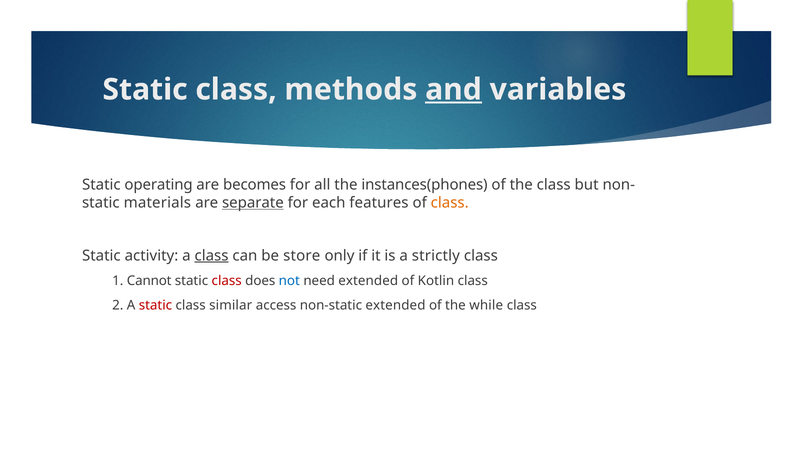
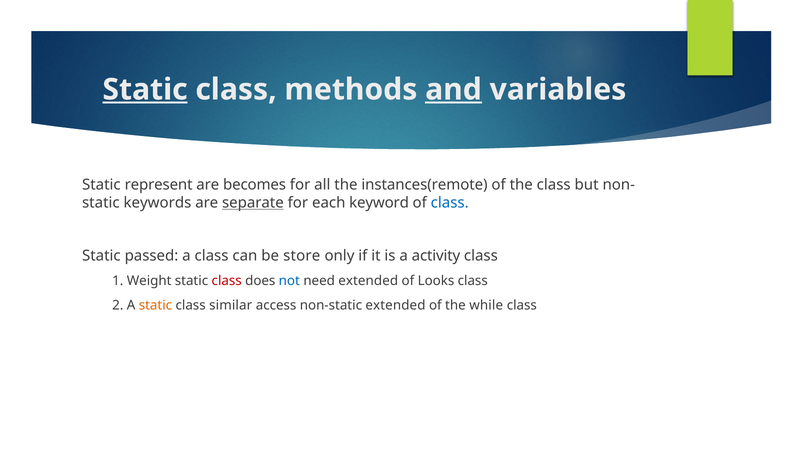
Static at (145, 90) underline: none -> present
operating: operating -> represent
instances(phones: instances(phones -> instances(remote
materials: materials -> keywords
features: features -> keyword
class at (450, 203) colour: orange -> blue
activity: activity -> passed
class at (212, 256) underline: present -> none
strictly: strictly -> activity
Cannot: Cannot -> Weight
Kotlin: Kotlin -> Looks
static at (155, 305) colour: red -> orange
